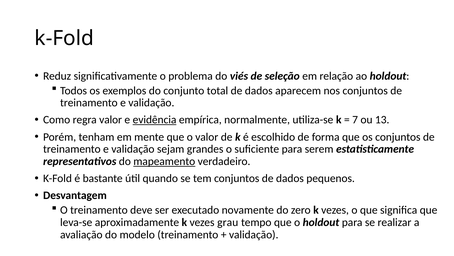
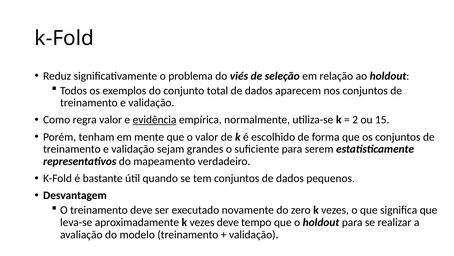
7: 7 -> 2
13: 13 -> 15
mapeamento underline: present -> none
vezes grau: grau -> deve
